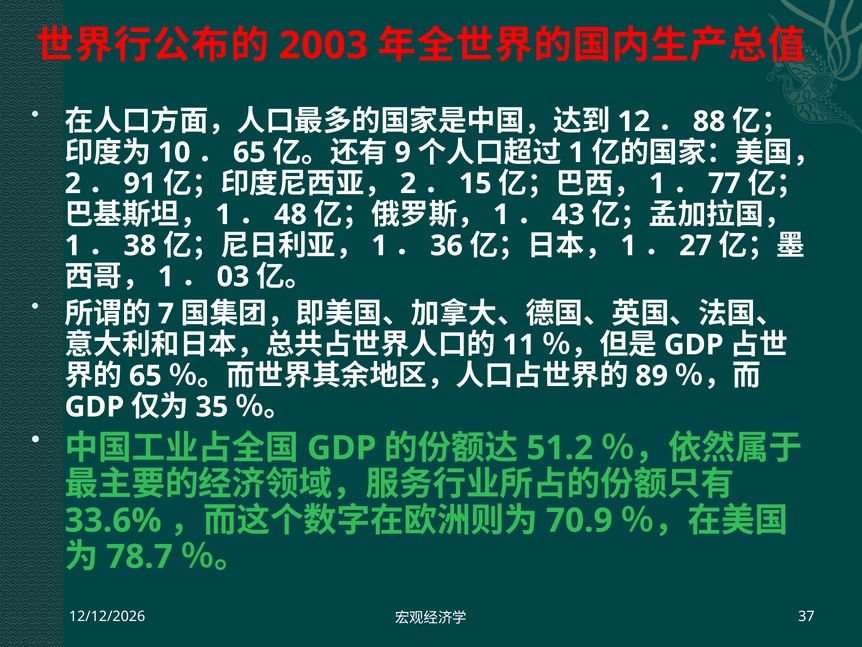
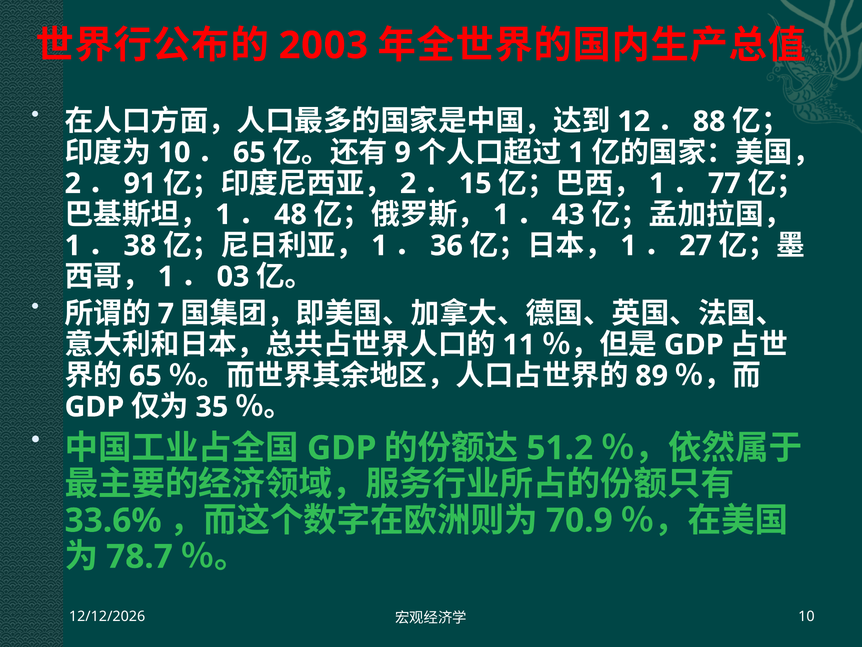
37 at (806, 616): 37 -> 10
